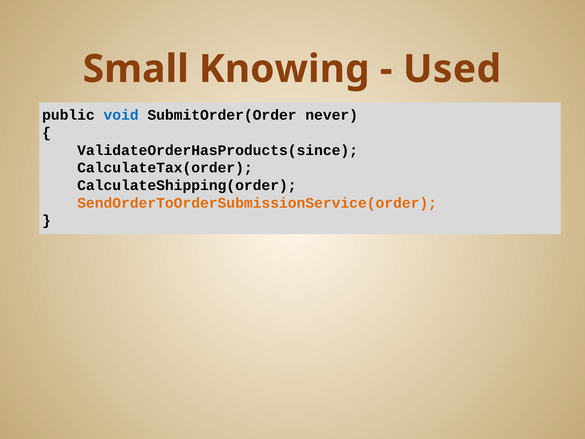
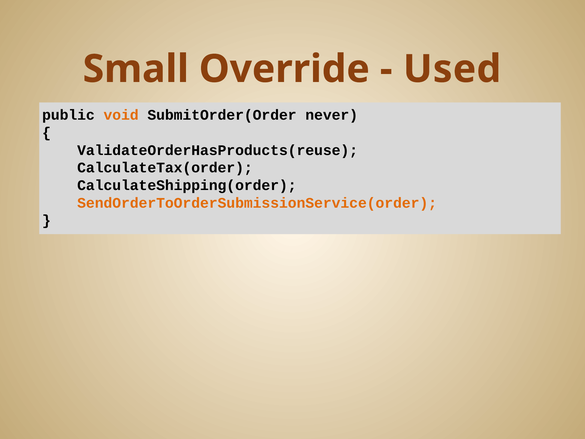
Knowing: Knowing -> Override
void colour: blue -> orange
ValidateOrderHasProducts(since: ValidateOrderHasProducts(since -> ValidateOrderHasProducts(reuse
